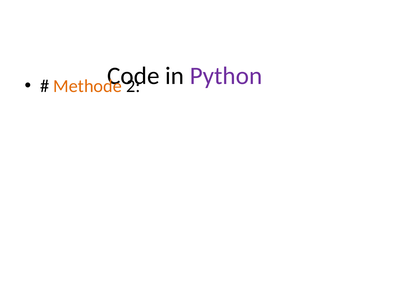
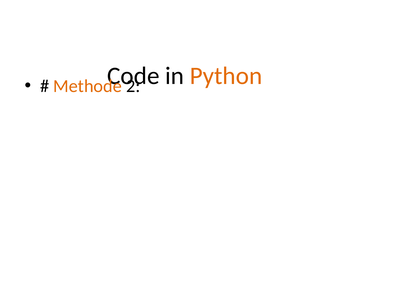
Python colour: purple -> orange
